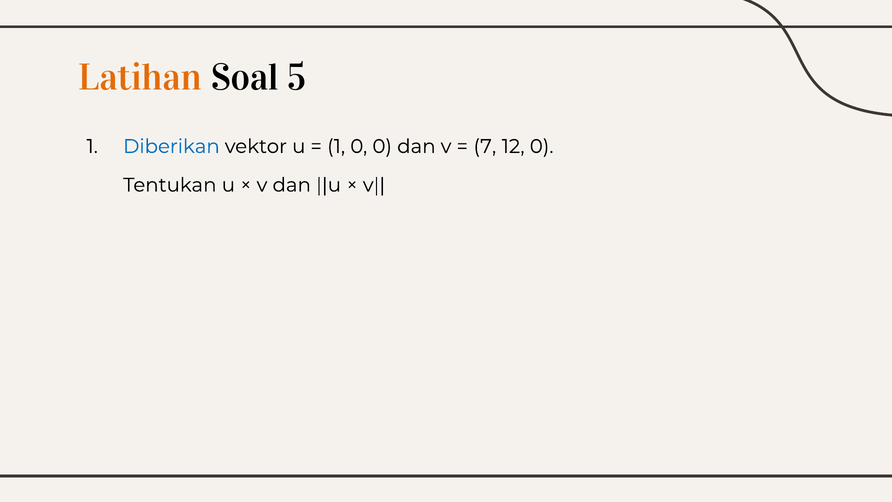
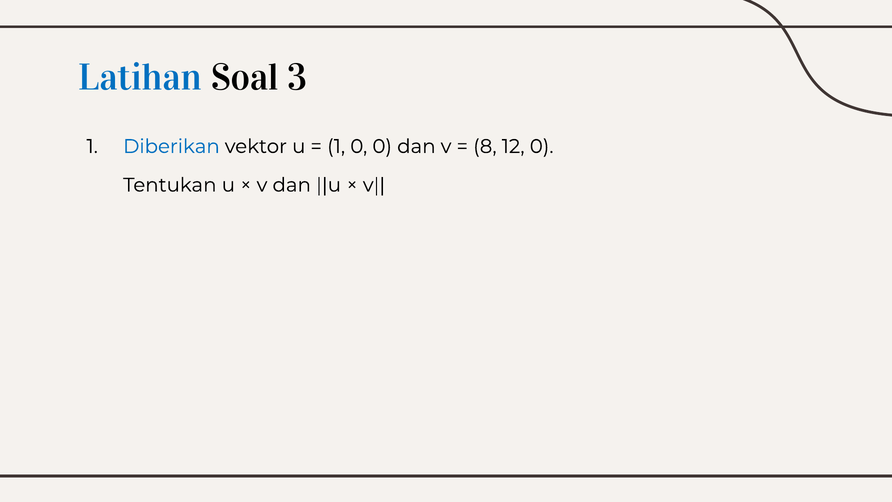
Latihan colour: orange -> blue
5: 5 -> 3
7: 7 -> 8
